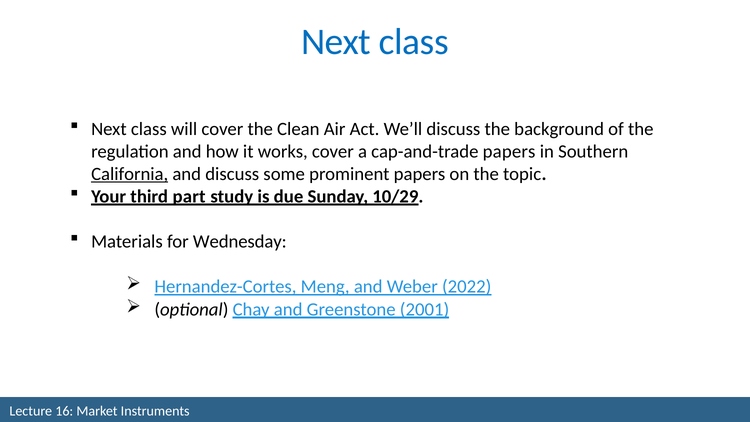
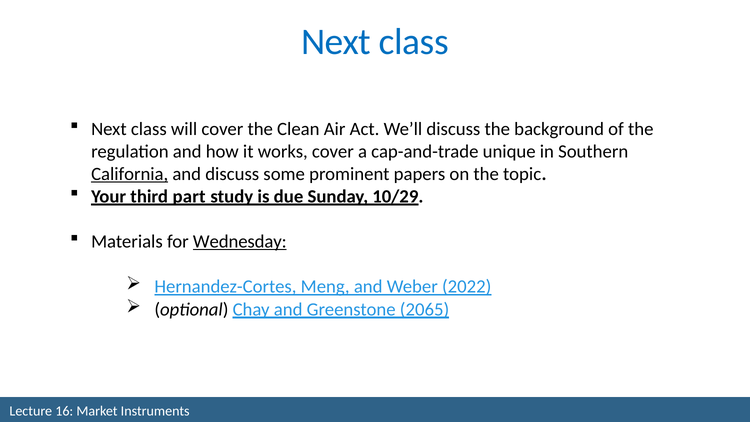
cap-and-trade papers: papers -> unique
Wednesday underline: none -> present
2001: 2001 -> 2065
